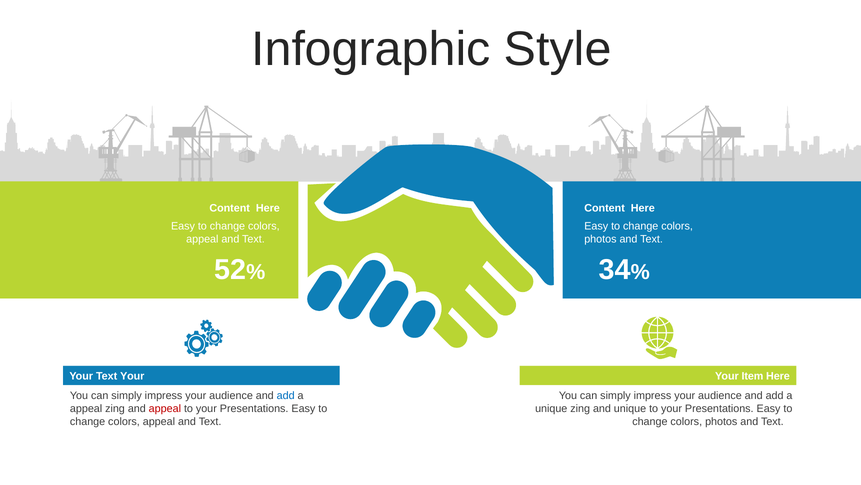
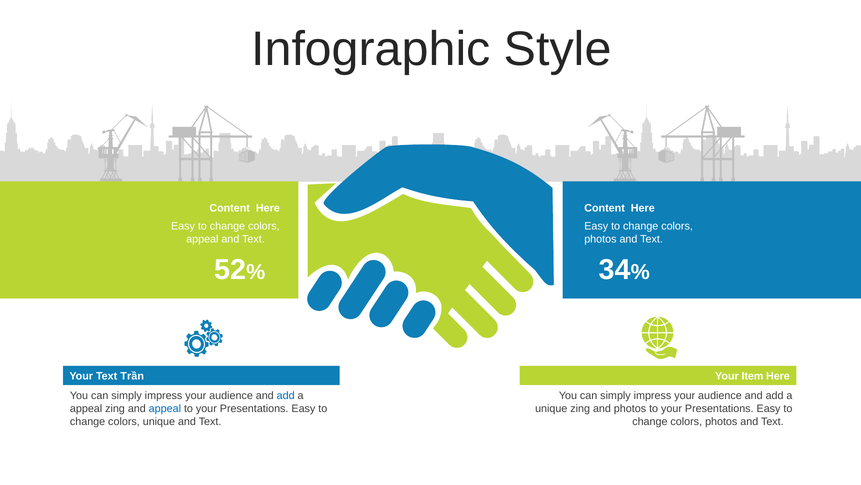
Your Text Your: Your -> Trần
appeal at (165, 408) colour: red -> blue
and unique: unique -> photos
appeal at (159, 421): appeal -> unique
